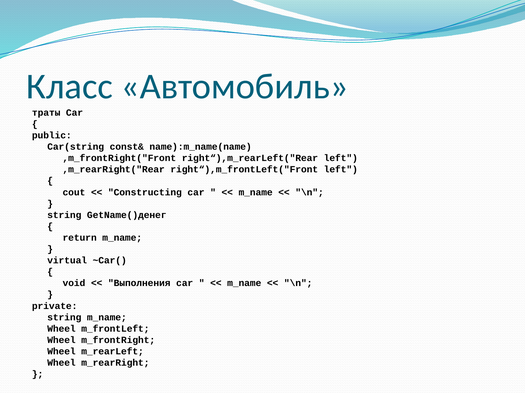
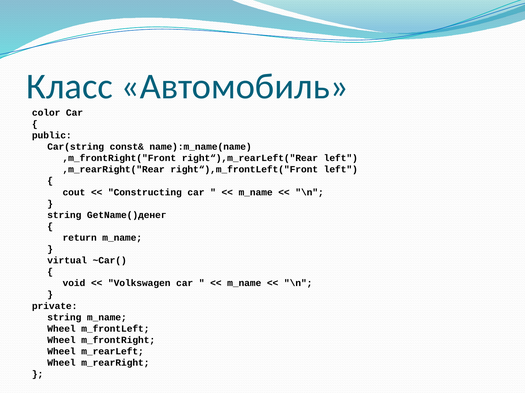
траты: траты -> color
Выполнения: Выполнения -> Volkswagen
